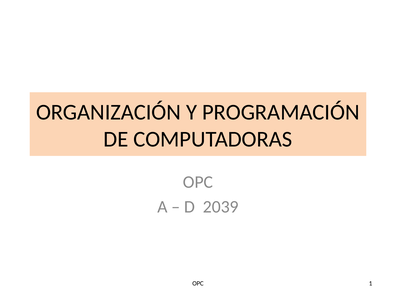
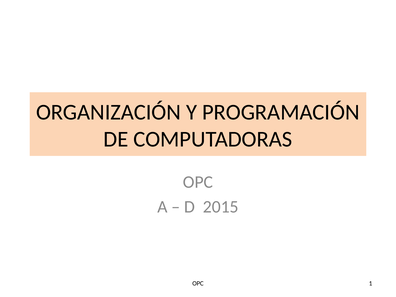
2039: 2039 -> 2015
